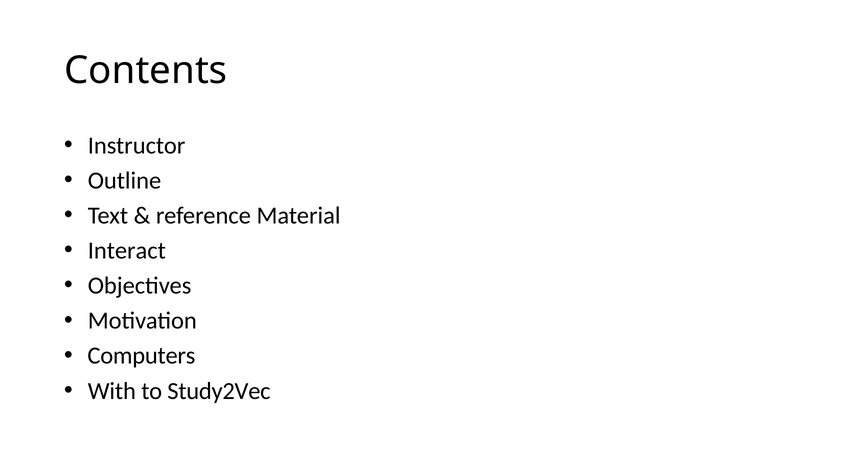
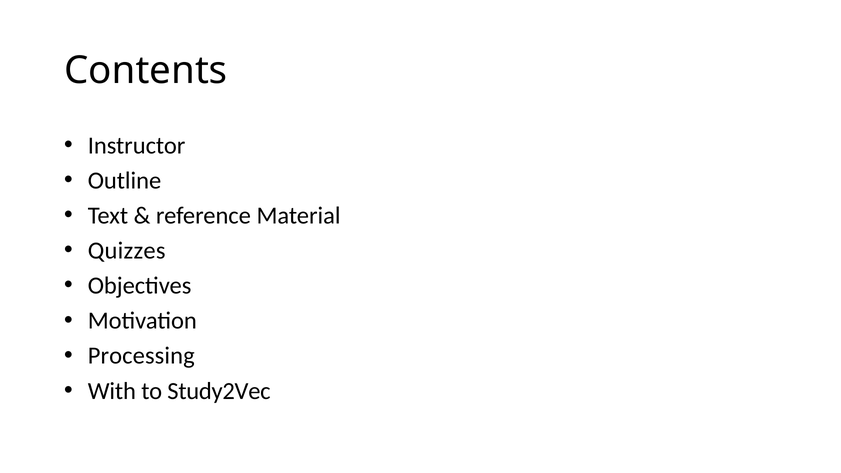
Interact: Interact -> Quizzes
Computers: Computers -> Processing
